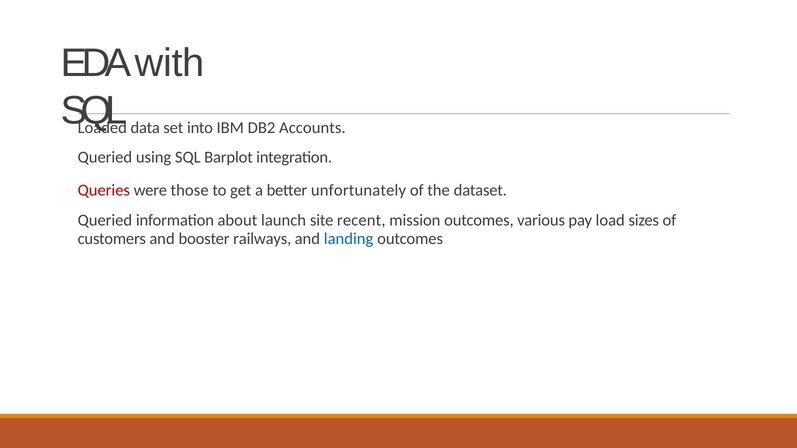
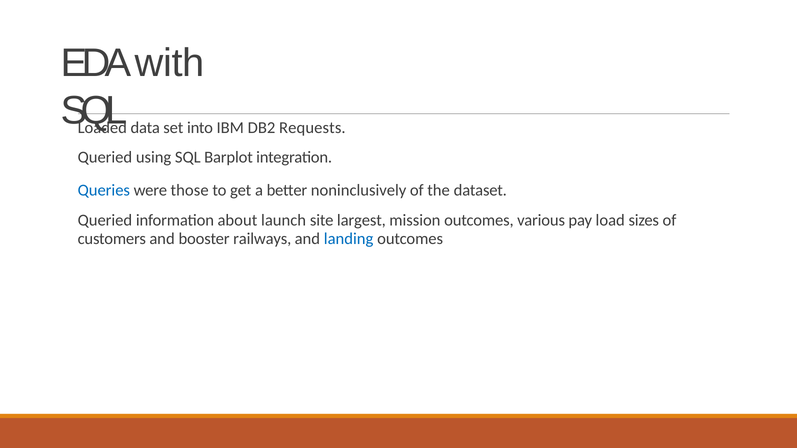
Accounts: Accounts -> Requests
Queries colour: red -> blue
unfortunately: unfortunately -> noninclusively
recent: recent -> largest
